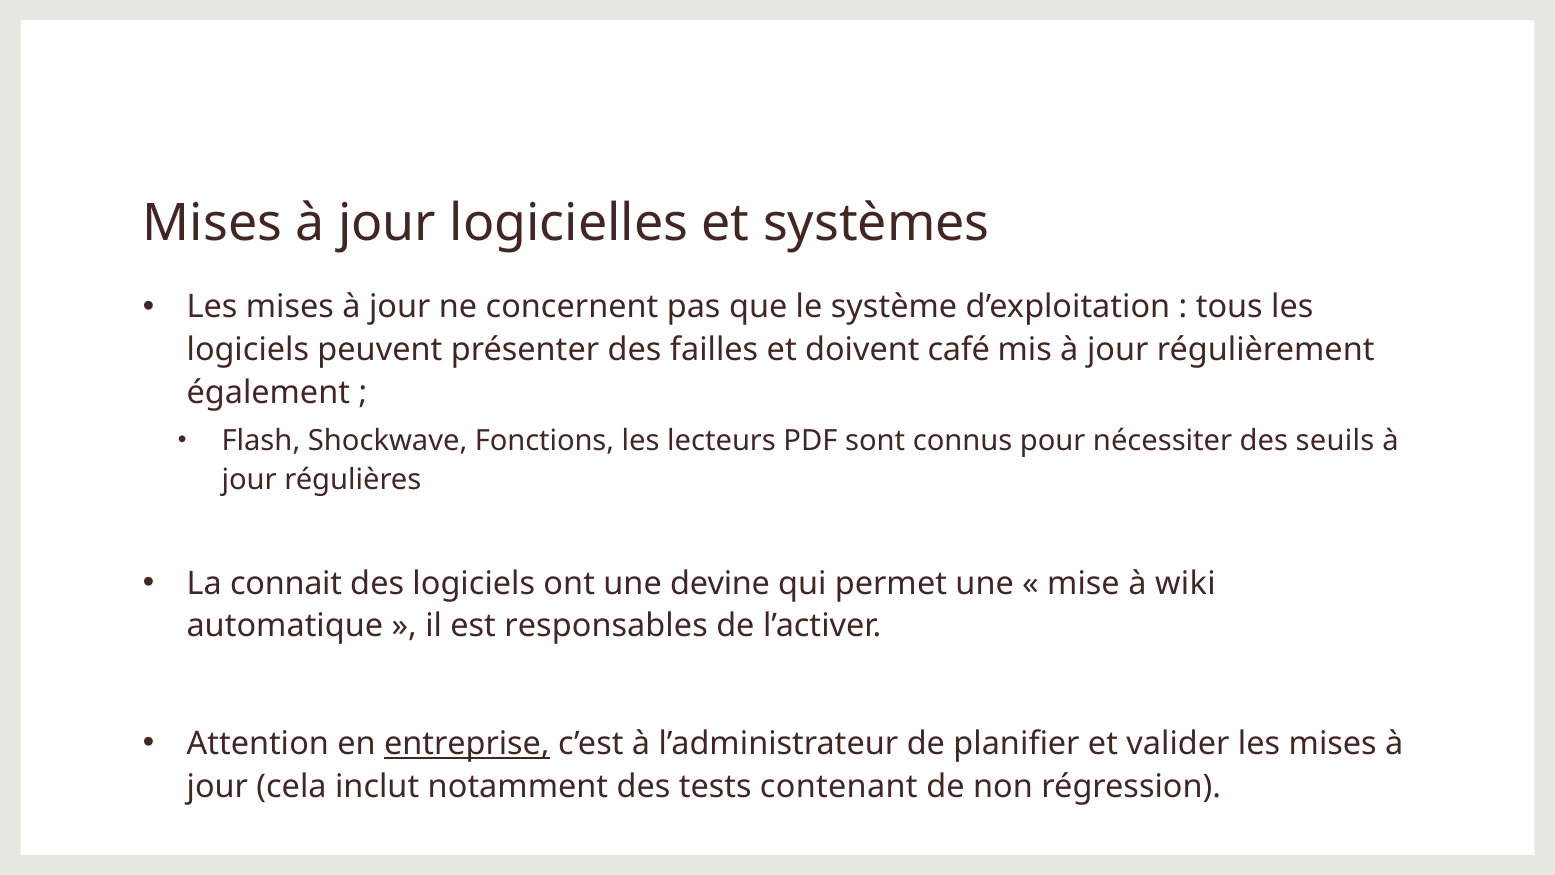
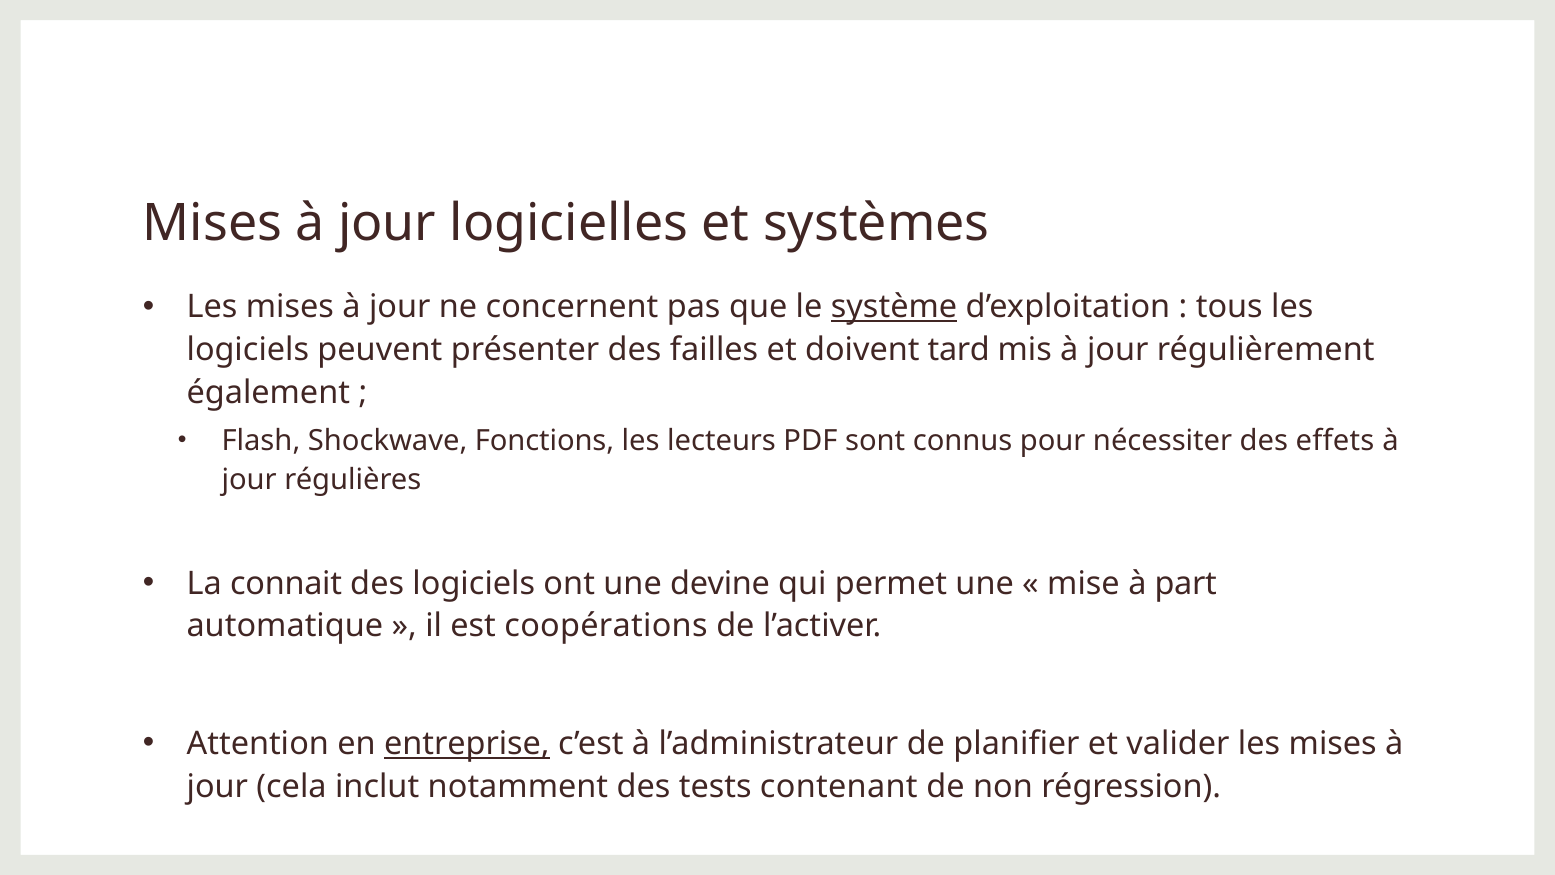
système underline: none -> present
café: café -> tard
seuils: seuils -> effets
wiki: wiki -> part
responsables: responsables -> coopérations
